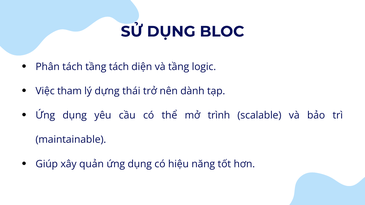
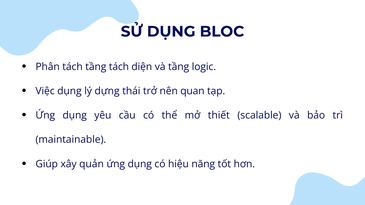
Việc tham: tham -> dụng
dành: dành -> quan
trình: trình -> thiết
